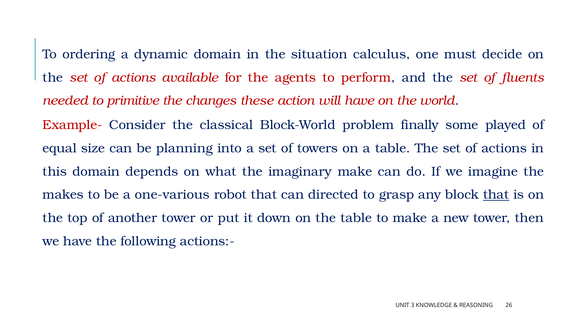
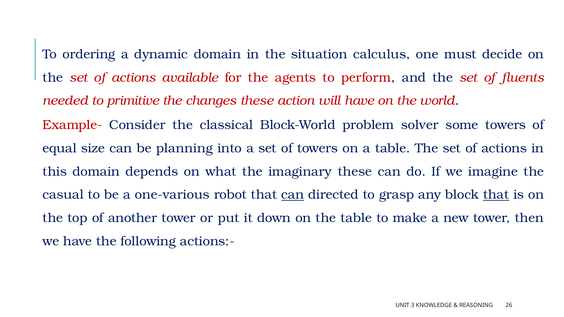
finally: finally -> solver
some played: played -> towers
imaginary make: make -> these
makes: makes -> casual
can at (293, 195) underline: none -> present
